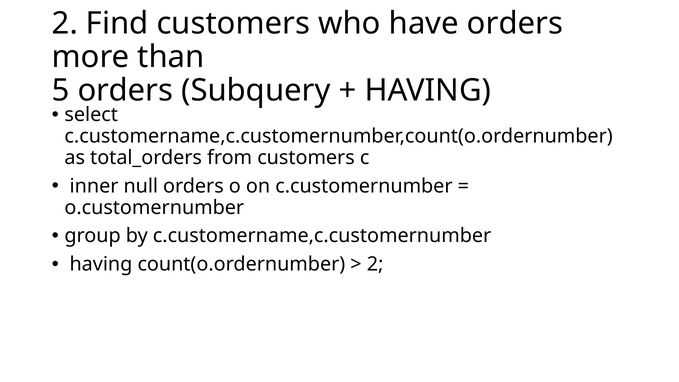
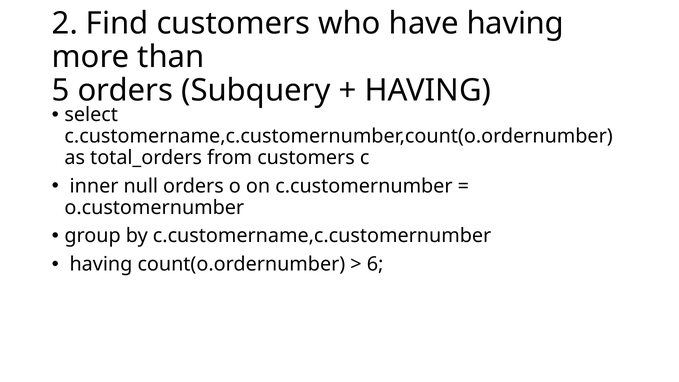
have orders: orders -> having
2 at (375, 264): 2 -> 6
